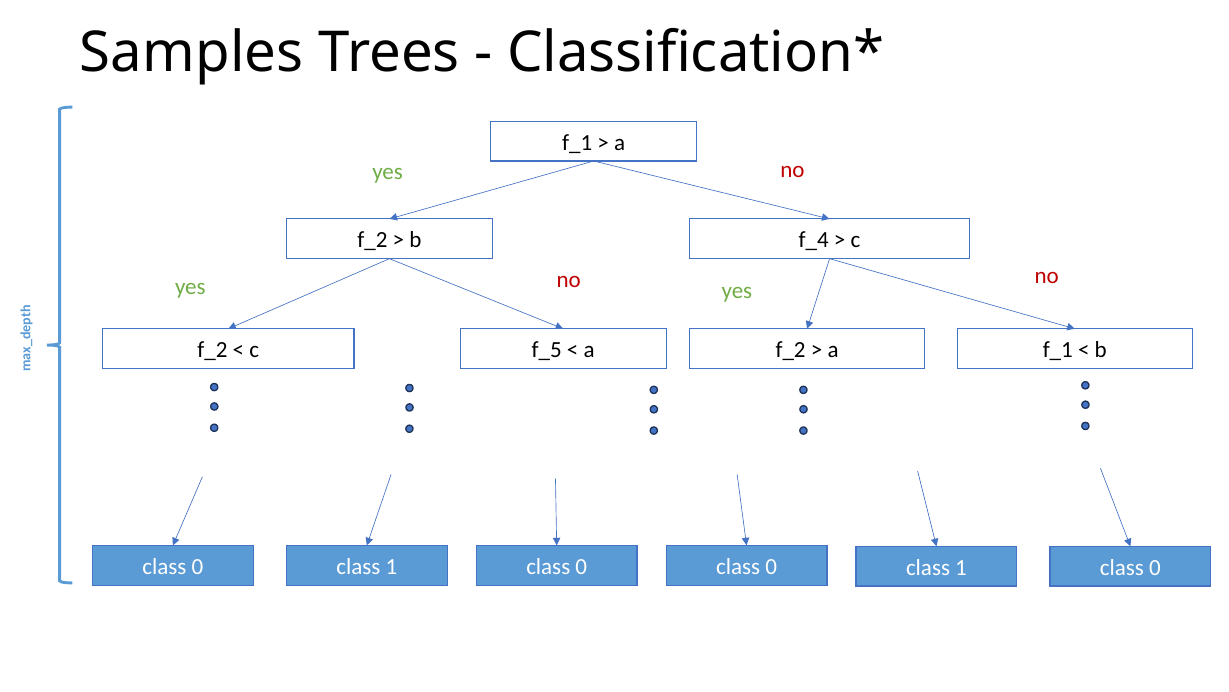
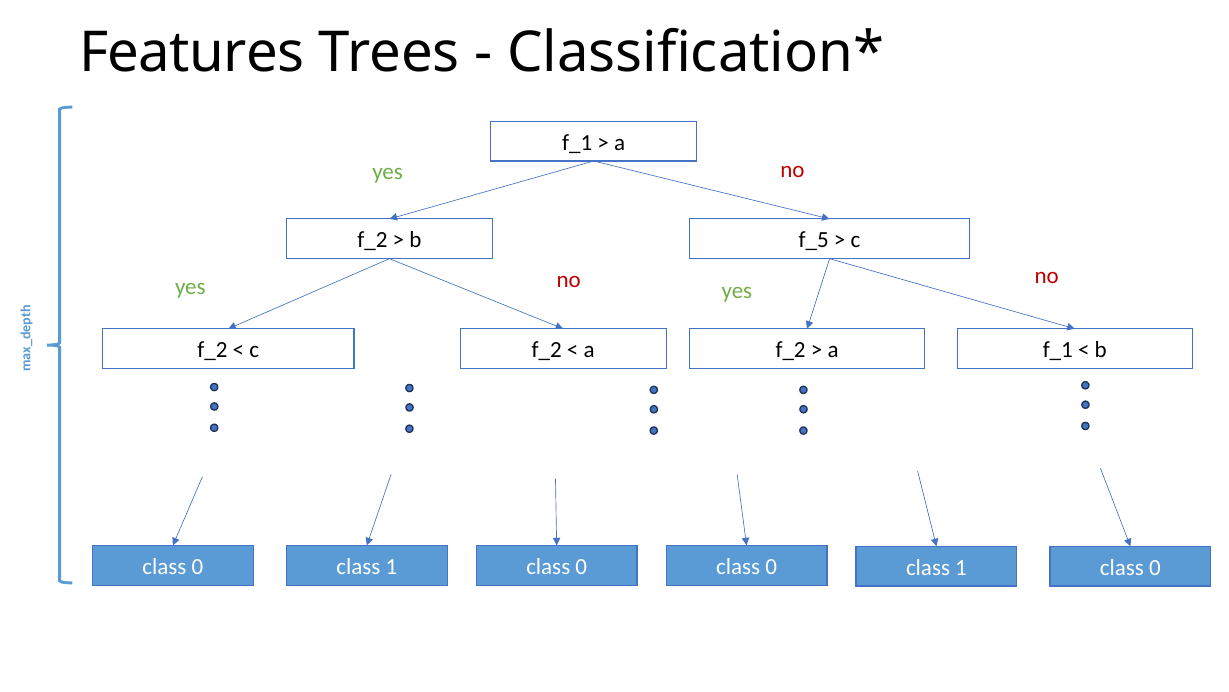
Samples: Samples -> Features
f_4: f_4 -> f_5
f_5 at (547, 350): f_5 -> f_2
